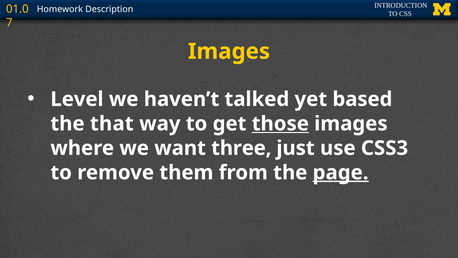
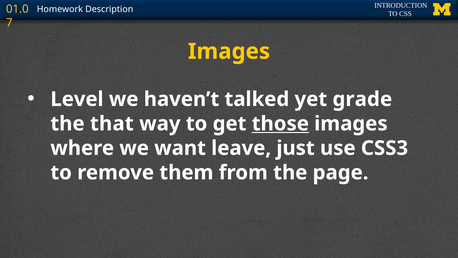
based: based -> grade
three: three -> leave
page underline: present -> none
